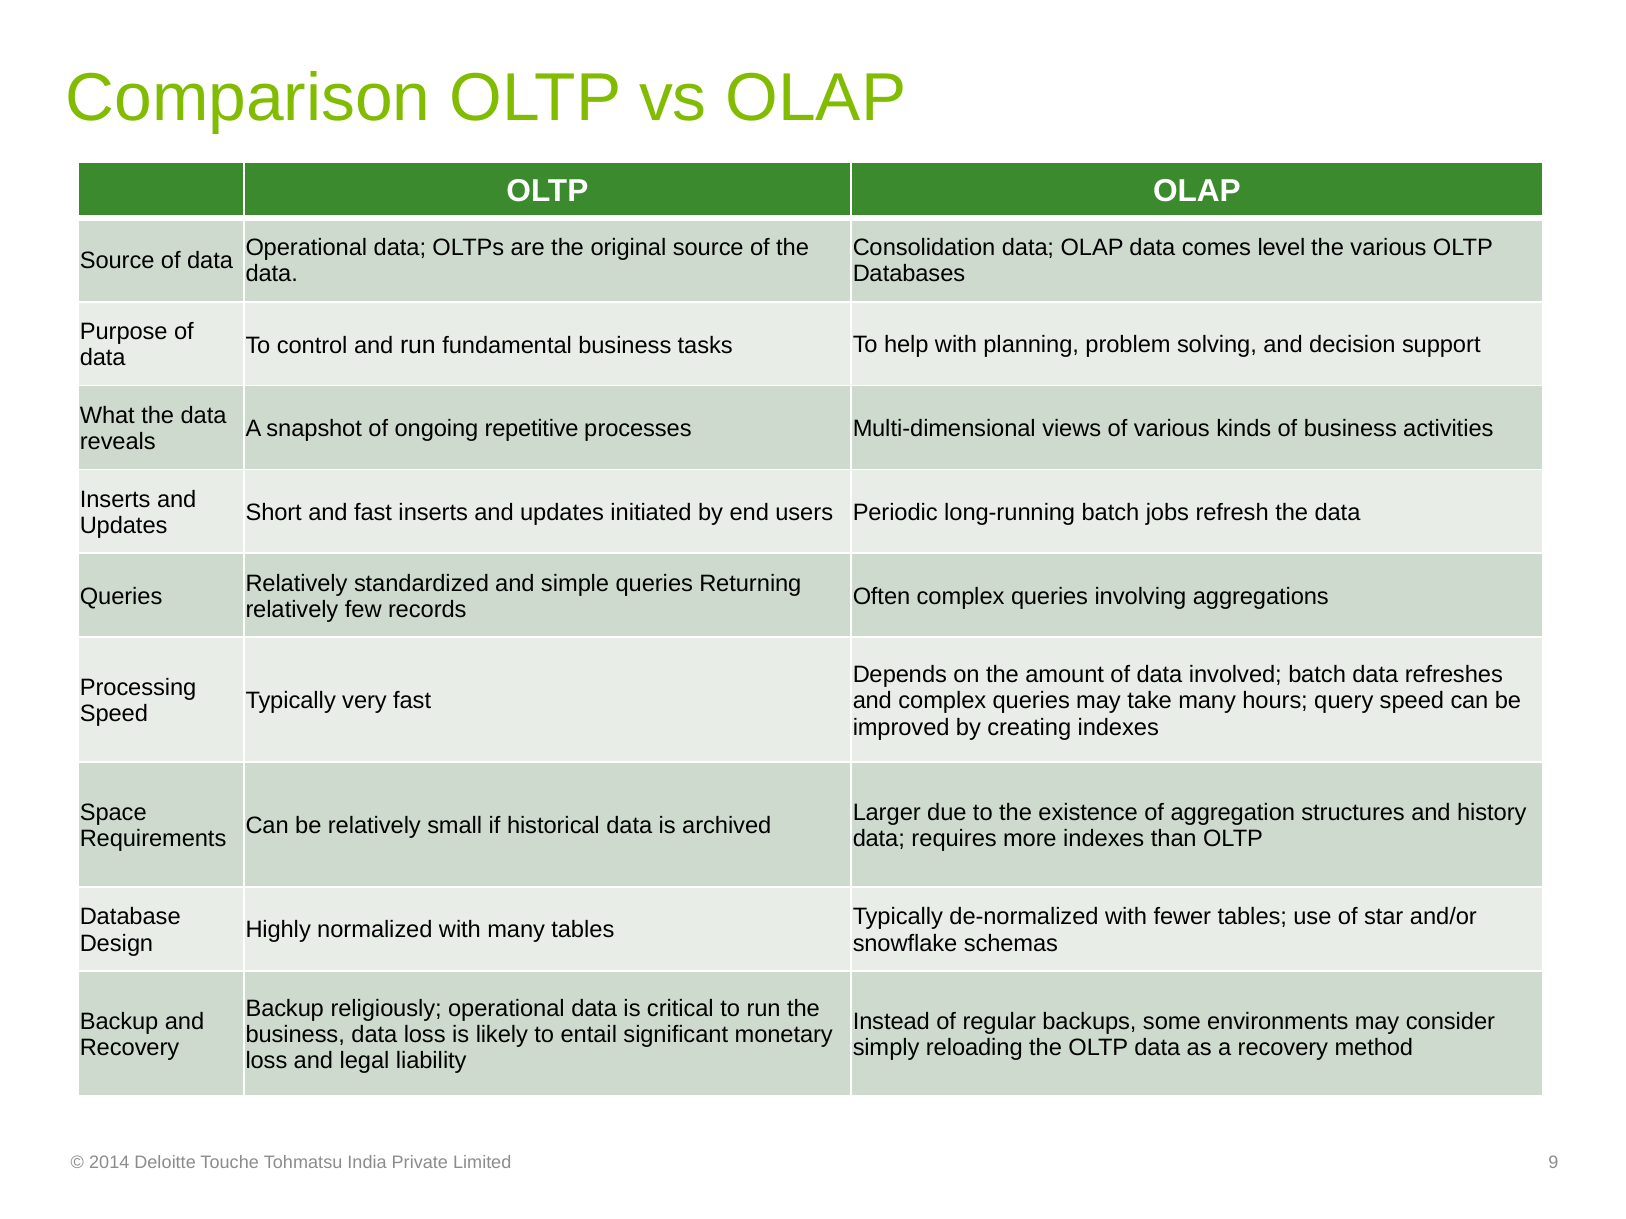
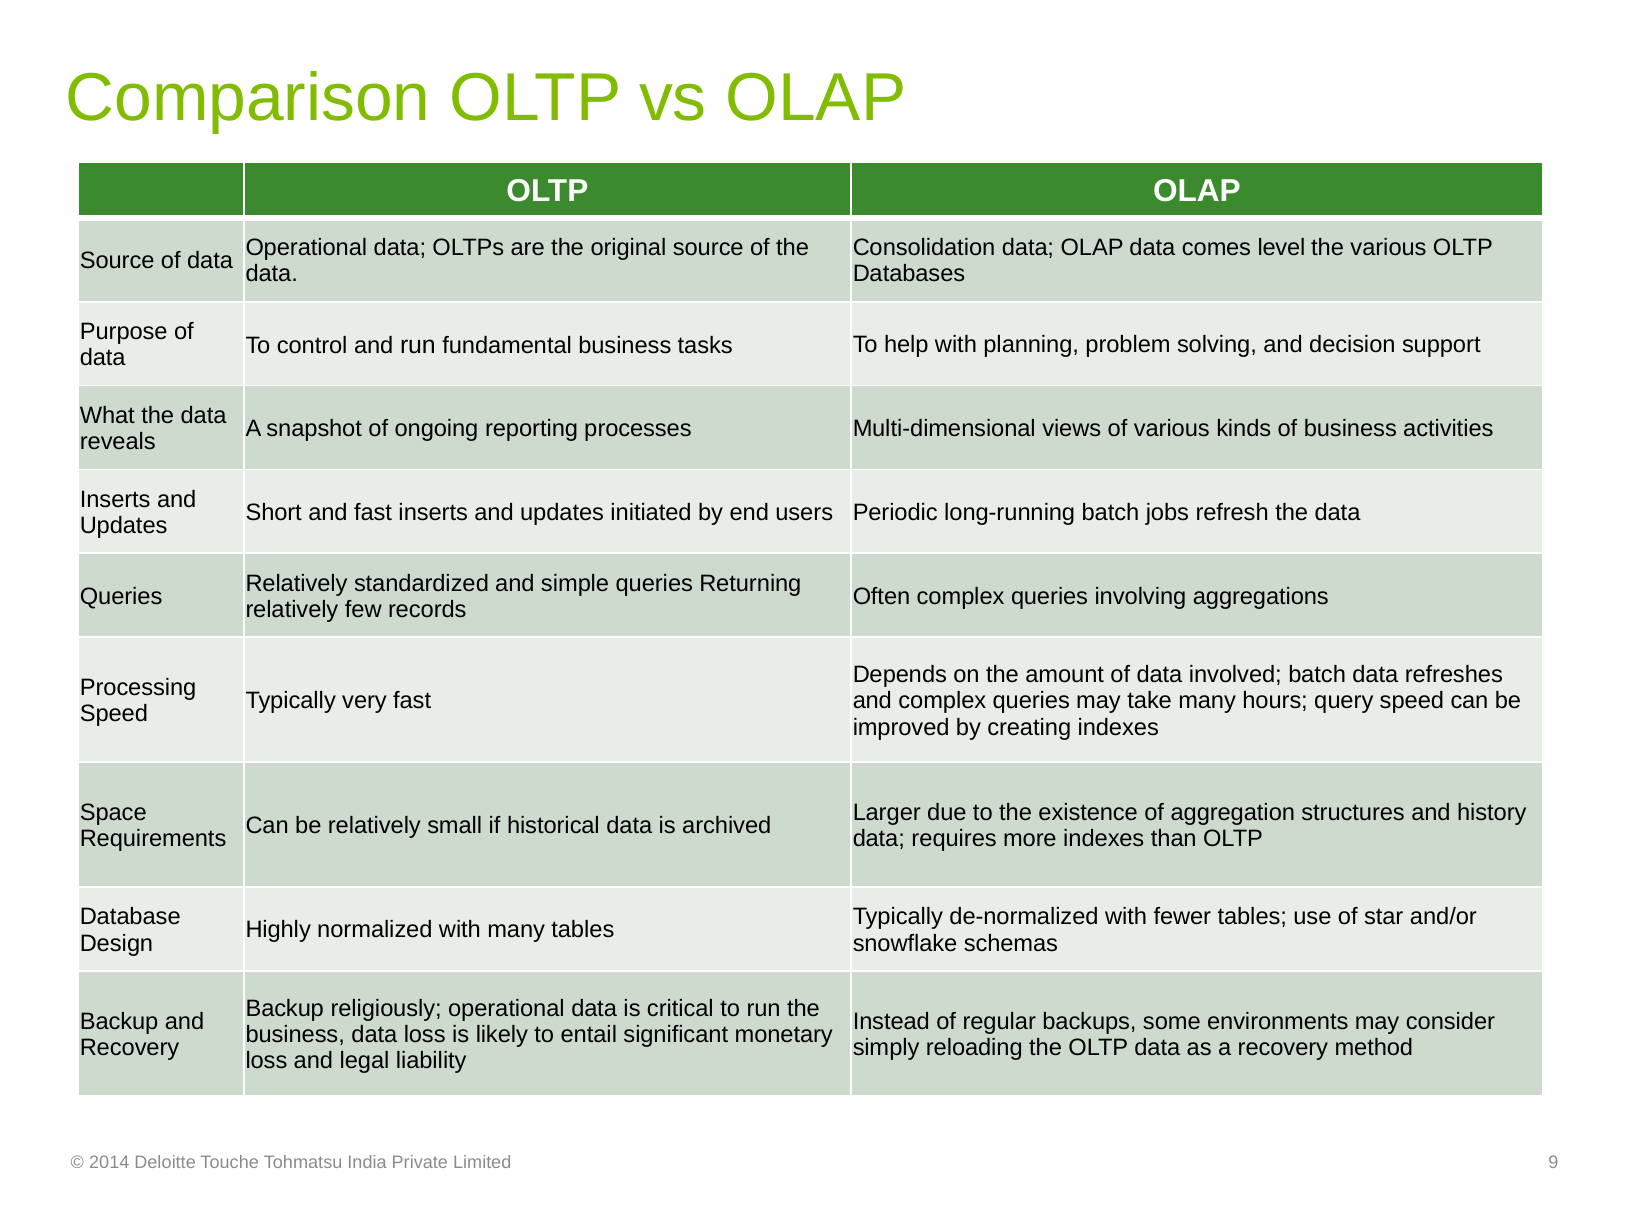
repetitive: repetitive -> reporting
